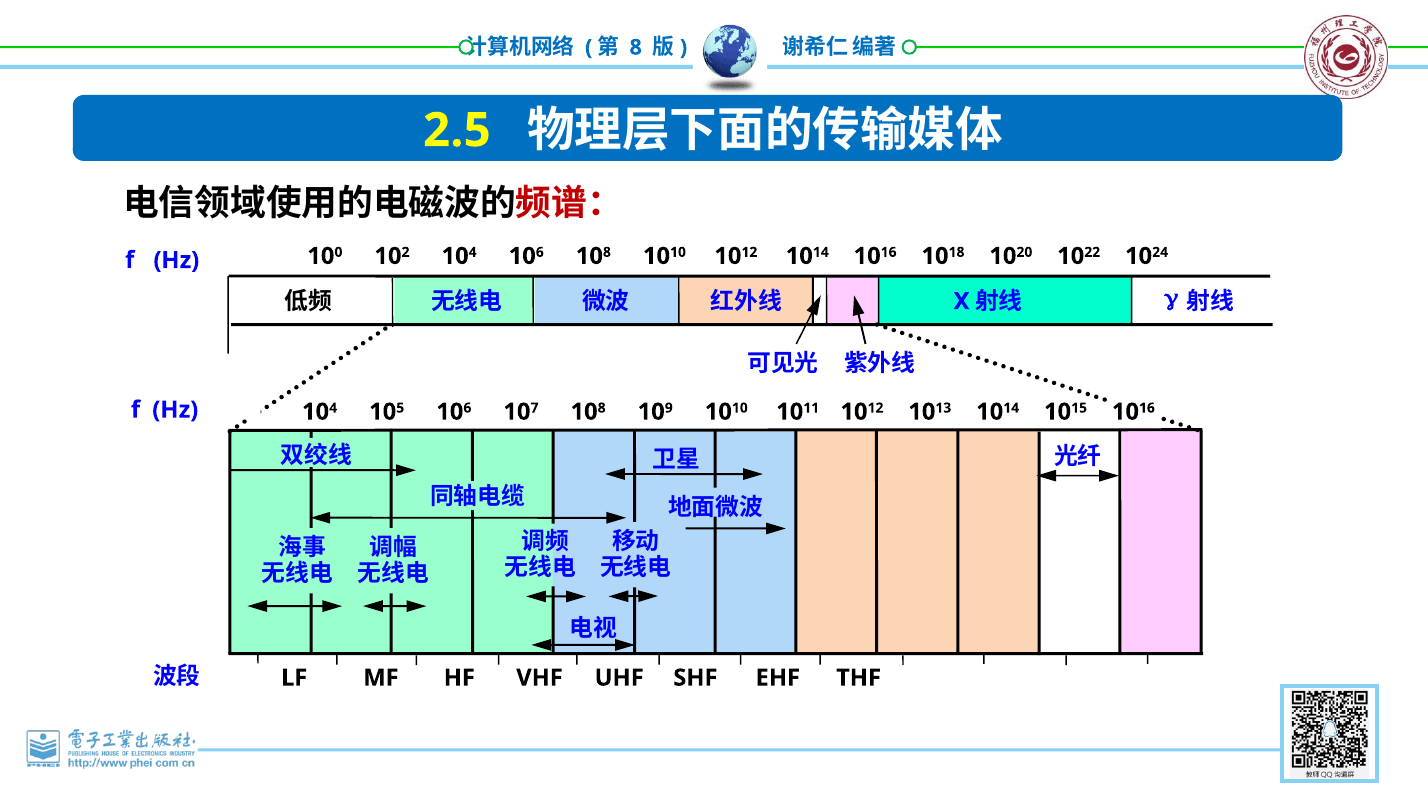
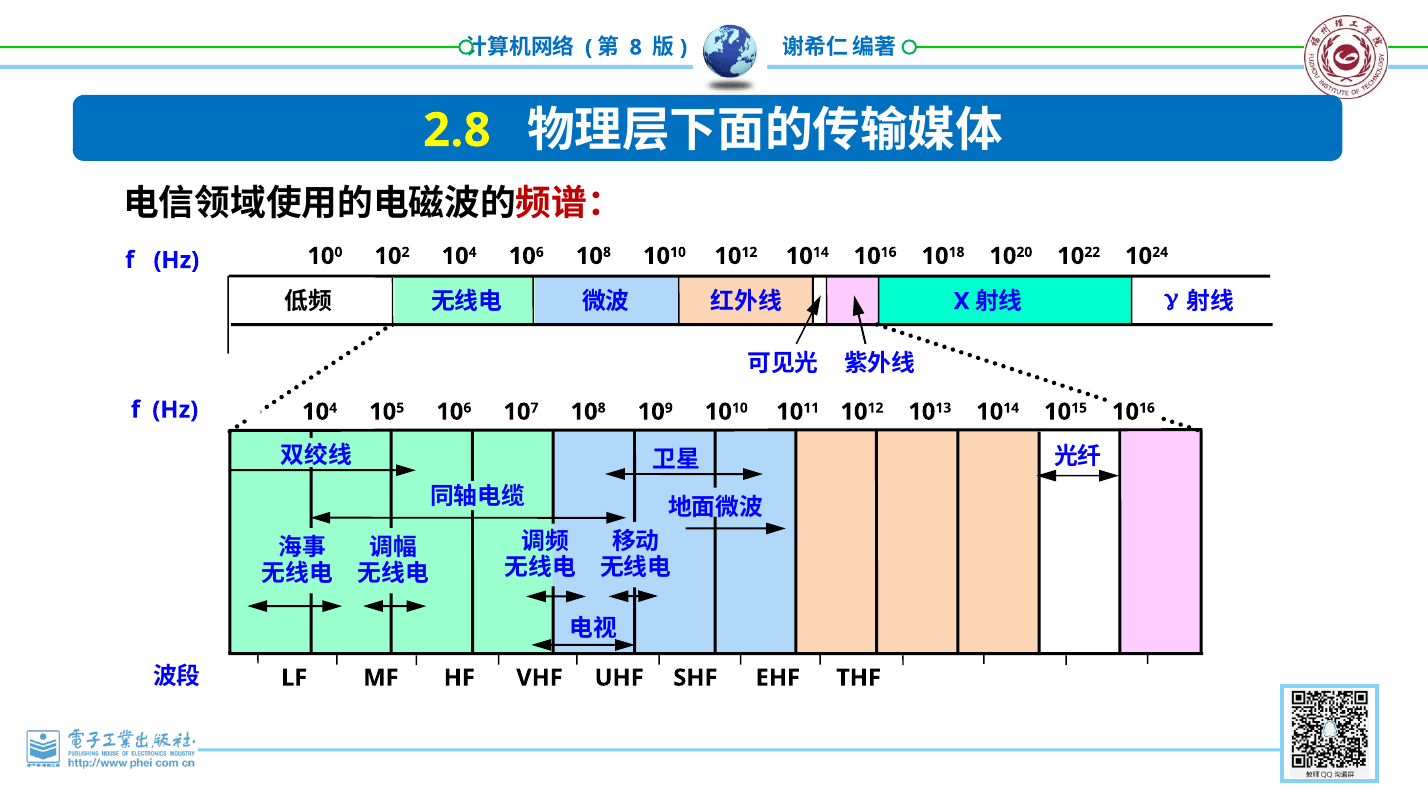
2.5: 2.5 -> 2.8
